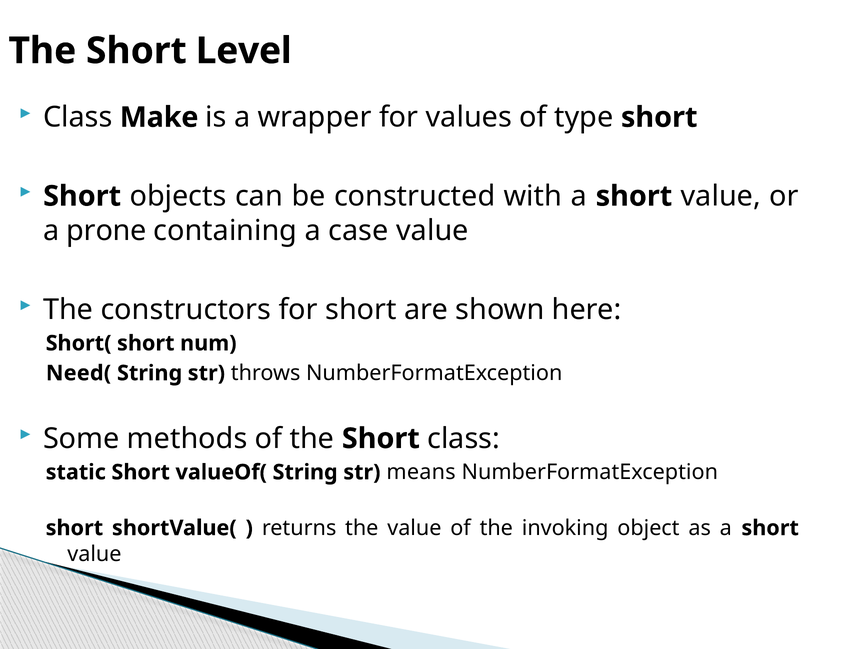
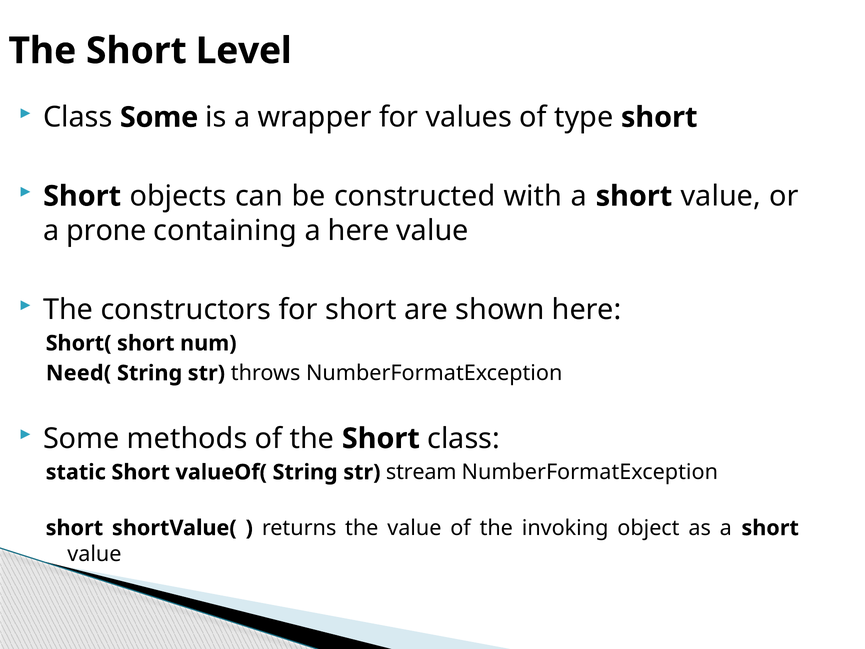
Class Make: Make -> Some
a case: case -> here
means: means -> stream
